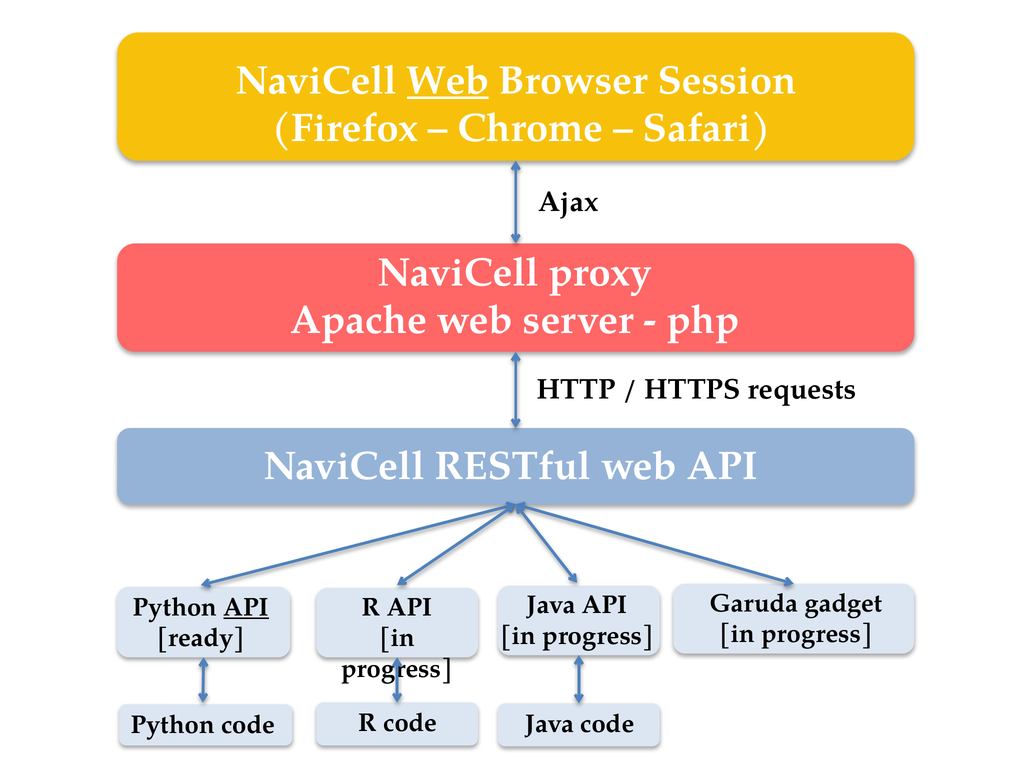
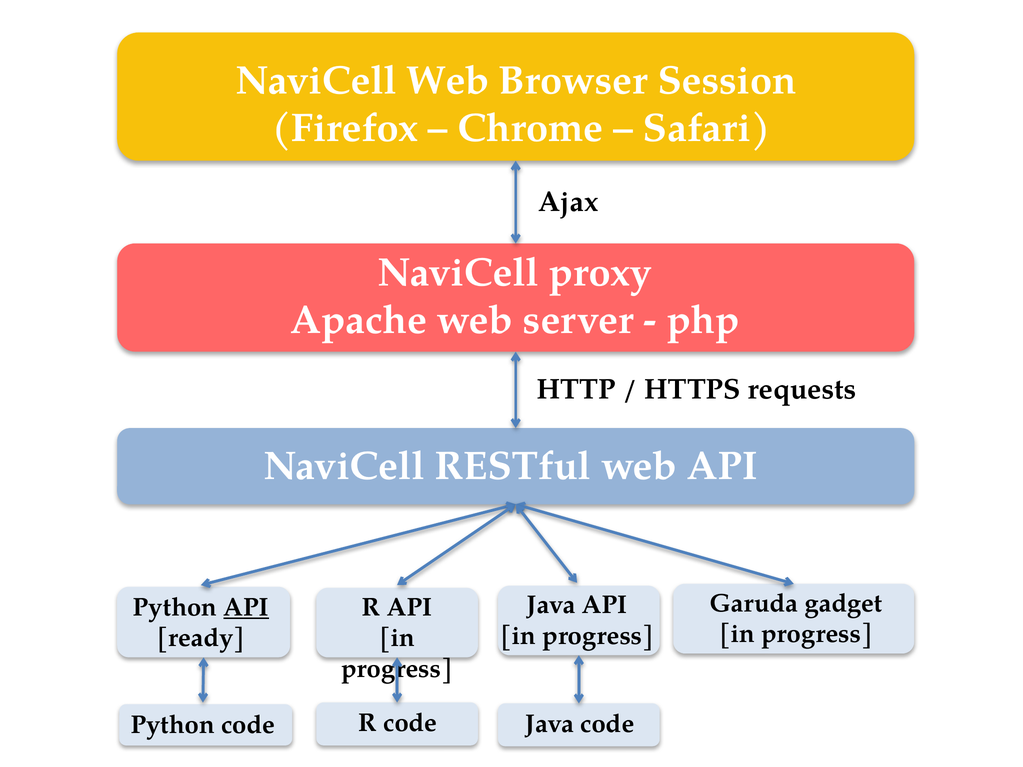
Web at (448, 81) underline: present -> none
